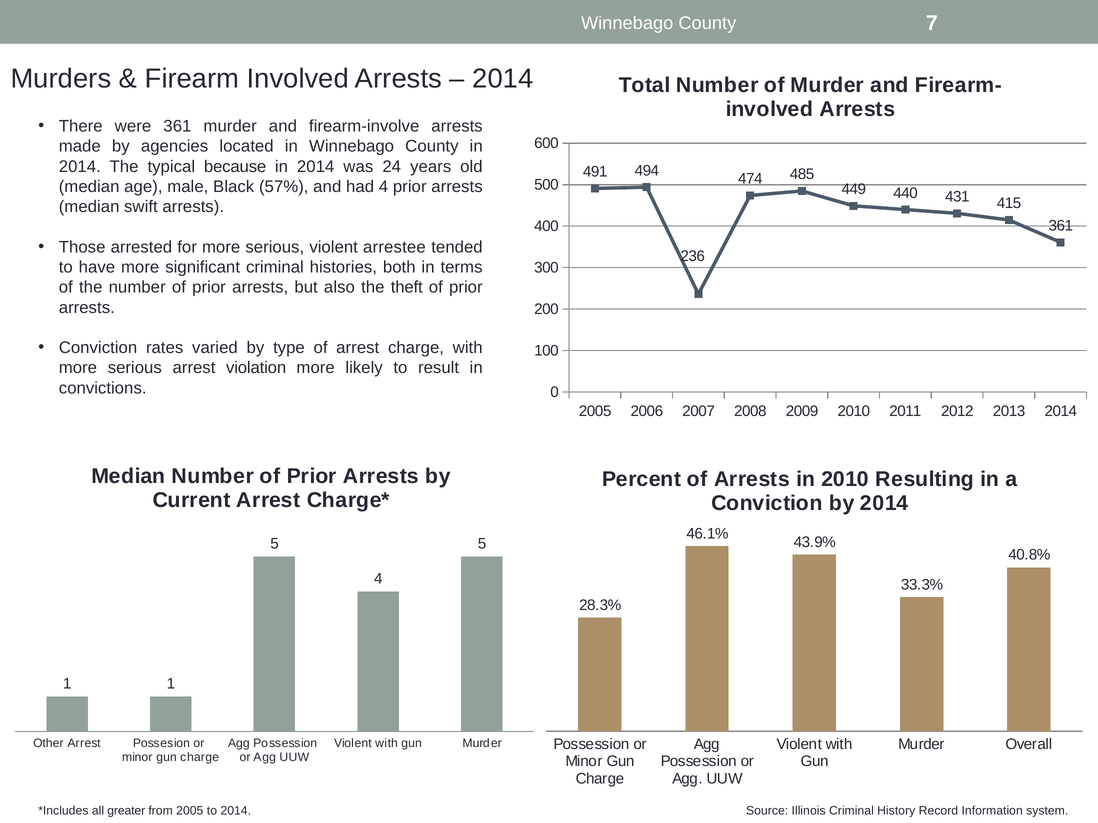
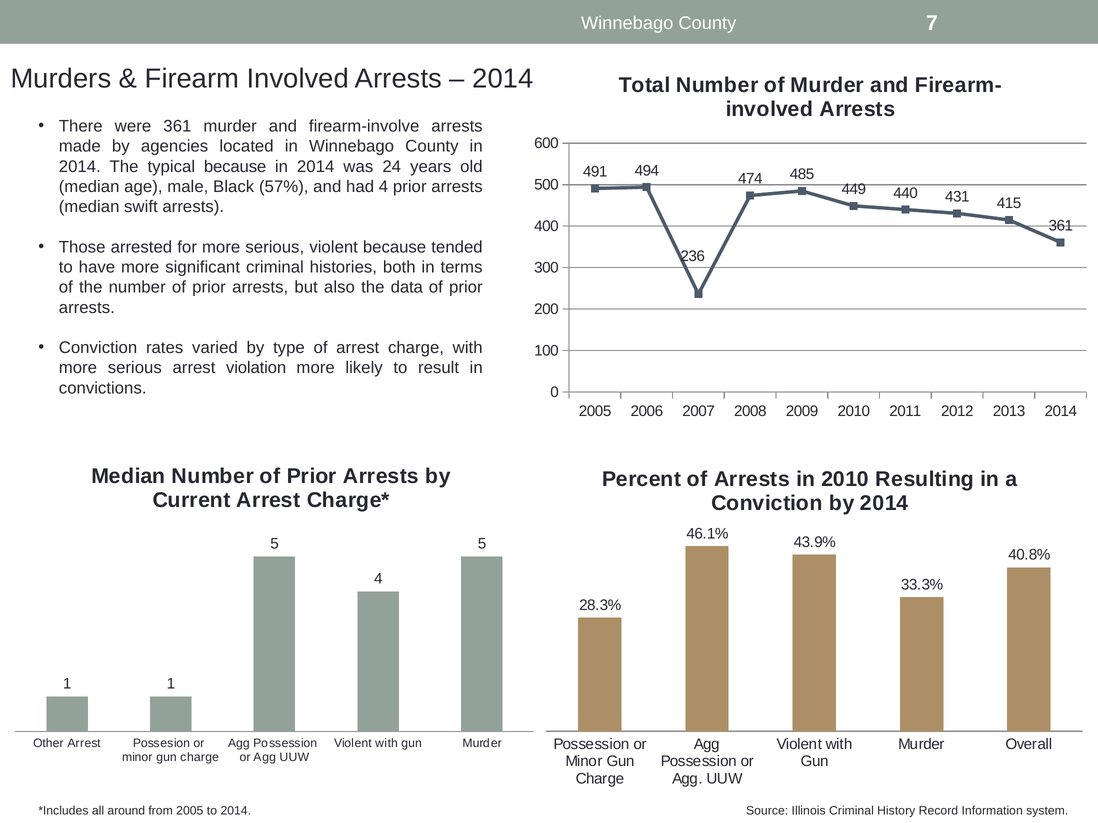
violent arrestee: arrestee -> because
theft: theft -> data
greater: greater -> around
